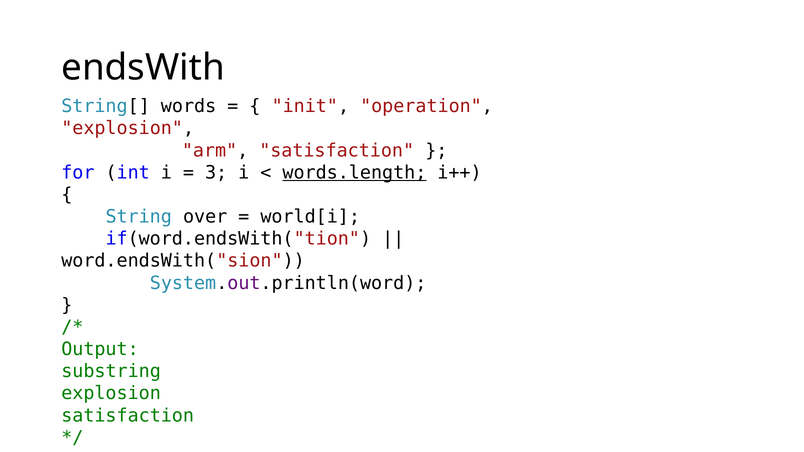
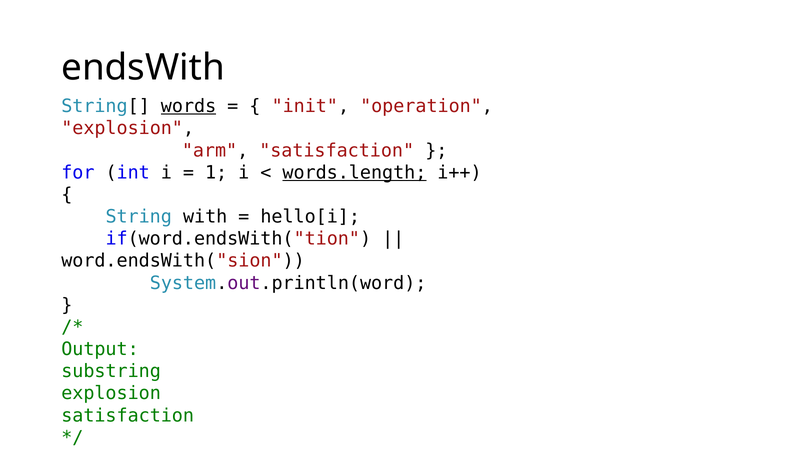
words underline: none -> present
3: 3 -> 1
over: over -> with
world[i: world[i -> hello[i
